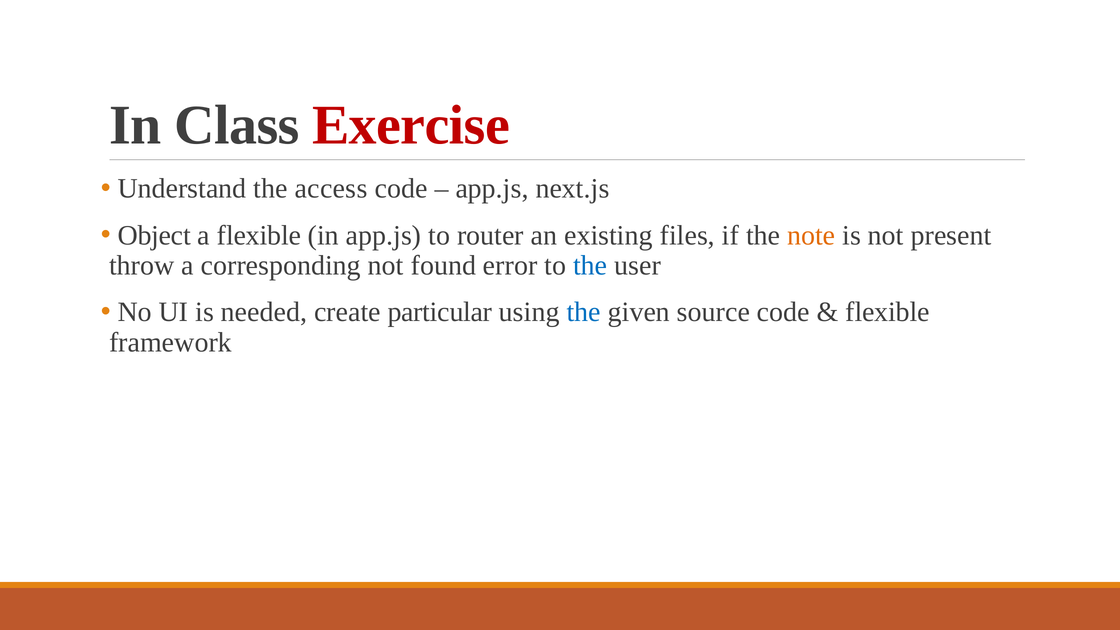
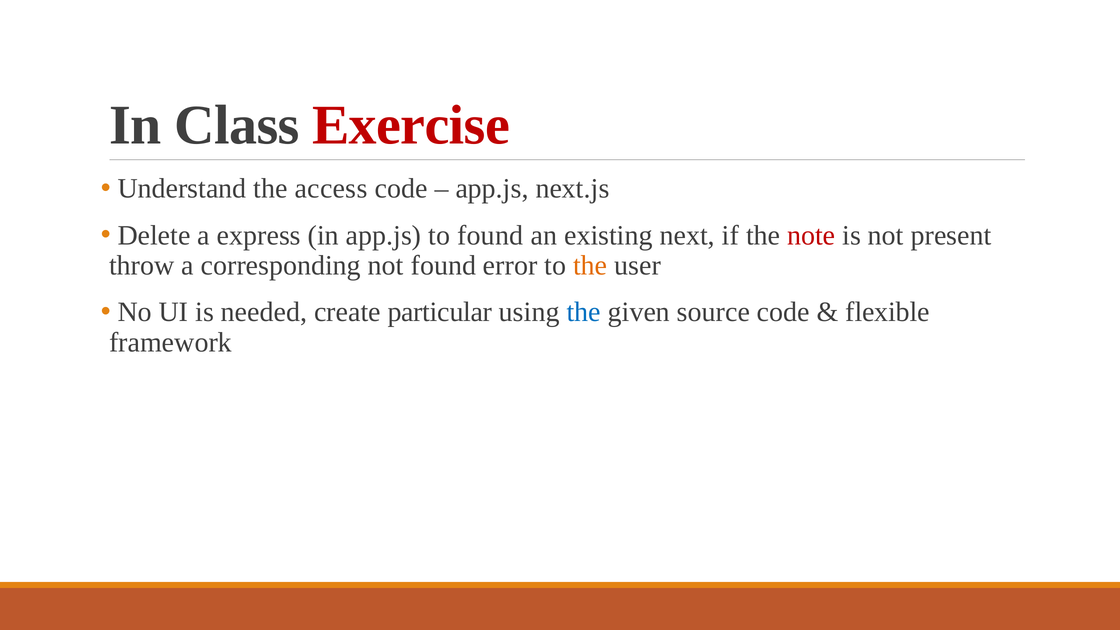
Object: Object -> Delete
a flexible: flexible -> express
to router: router -> found
files: files -> next
note colour: orange -> red
the at (590, 266) colour: blue -> orange
